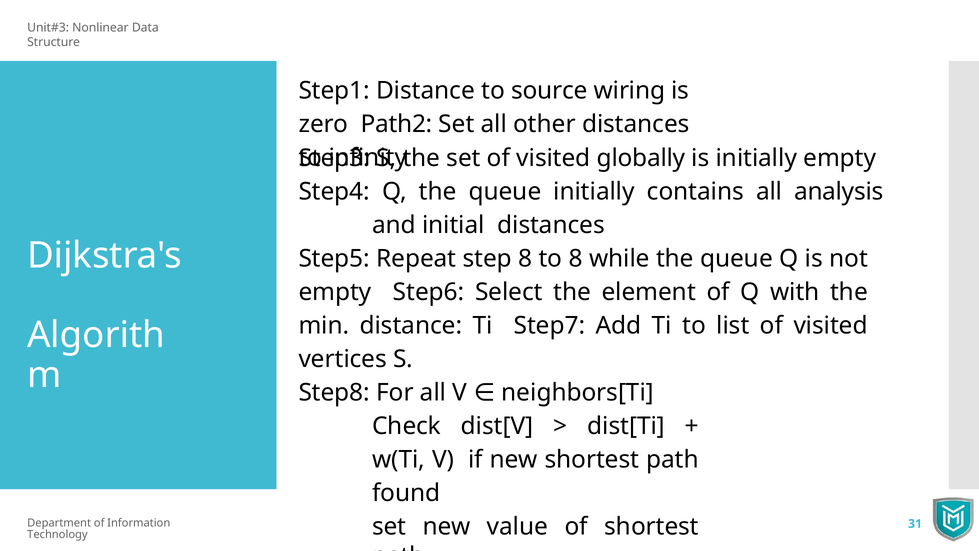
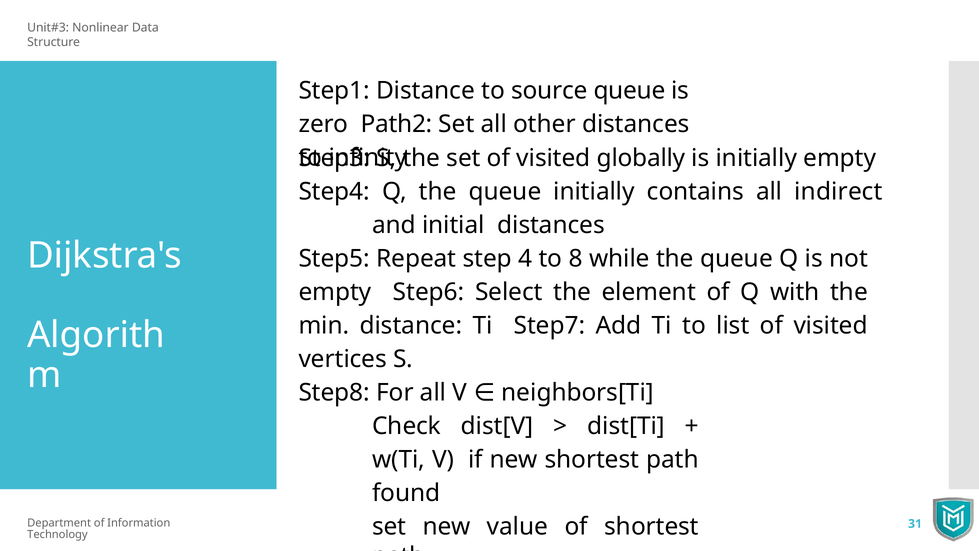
source wiring: wiring -> queue
analysis: analysis -> indirect
step 8: 8 -> 4
